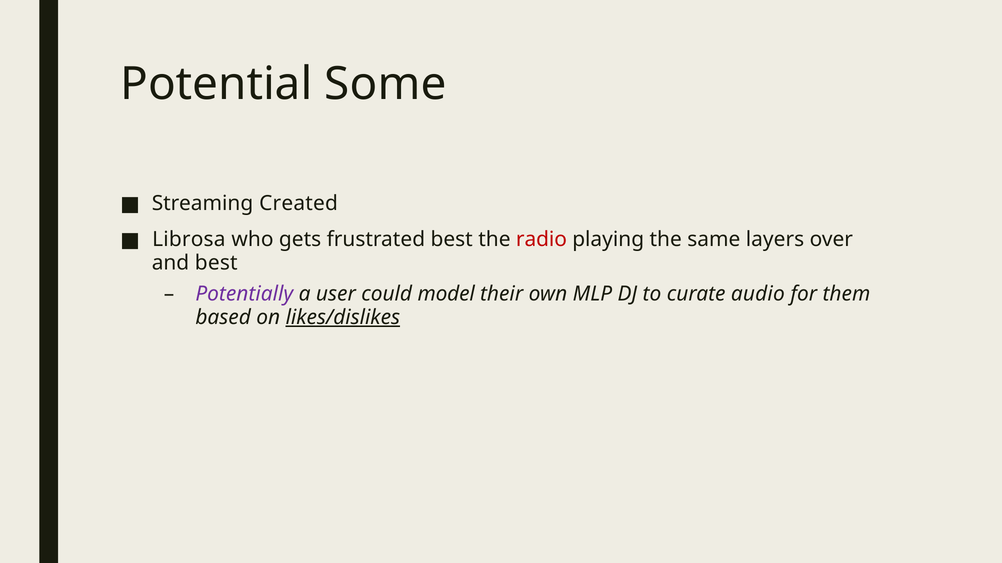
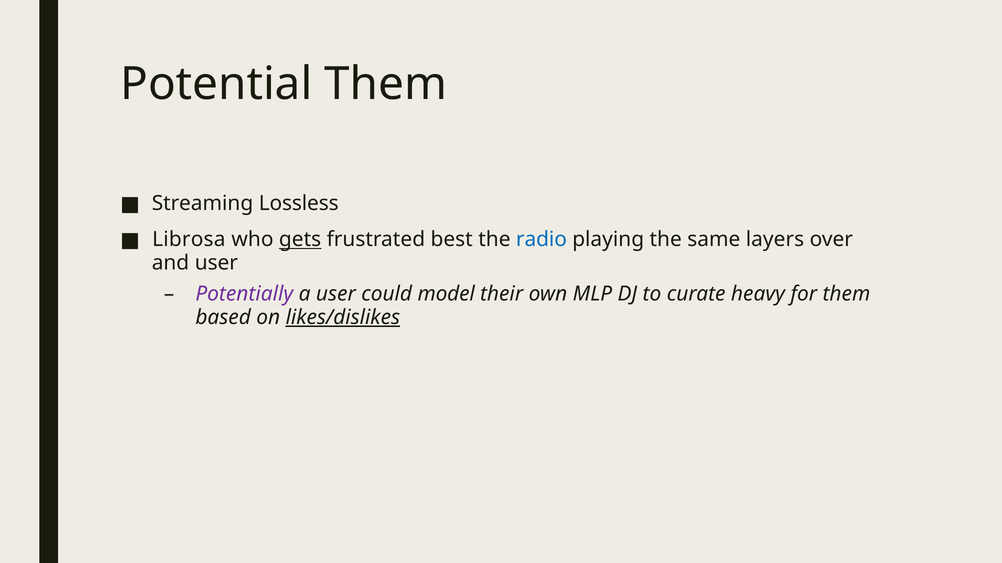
Potential Some: Some -> Them
Created: Created -> Lossless
gets underline: none -> present
radio colour: red -> blue
and best: best -> user
audio: audio -> heavy
